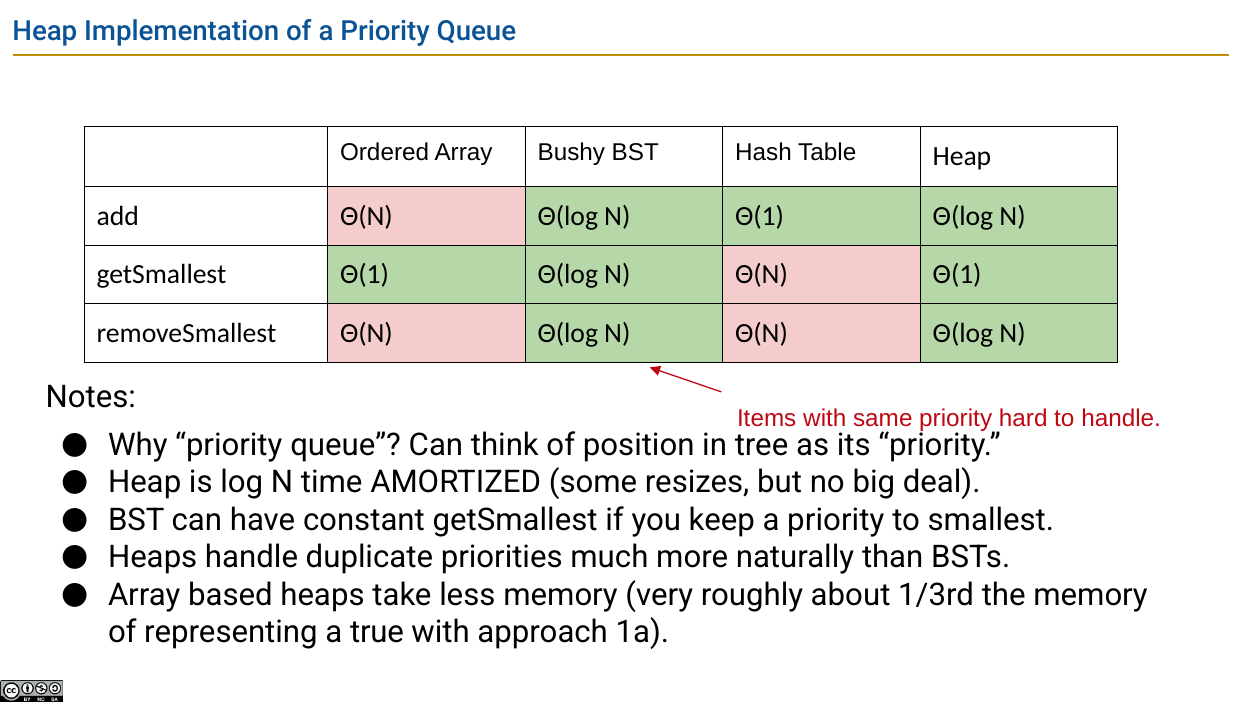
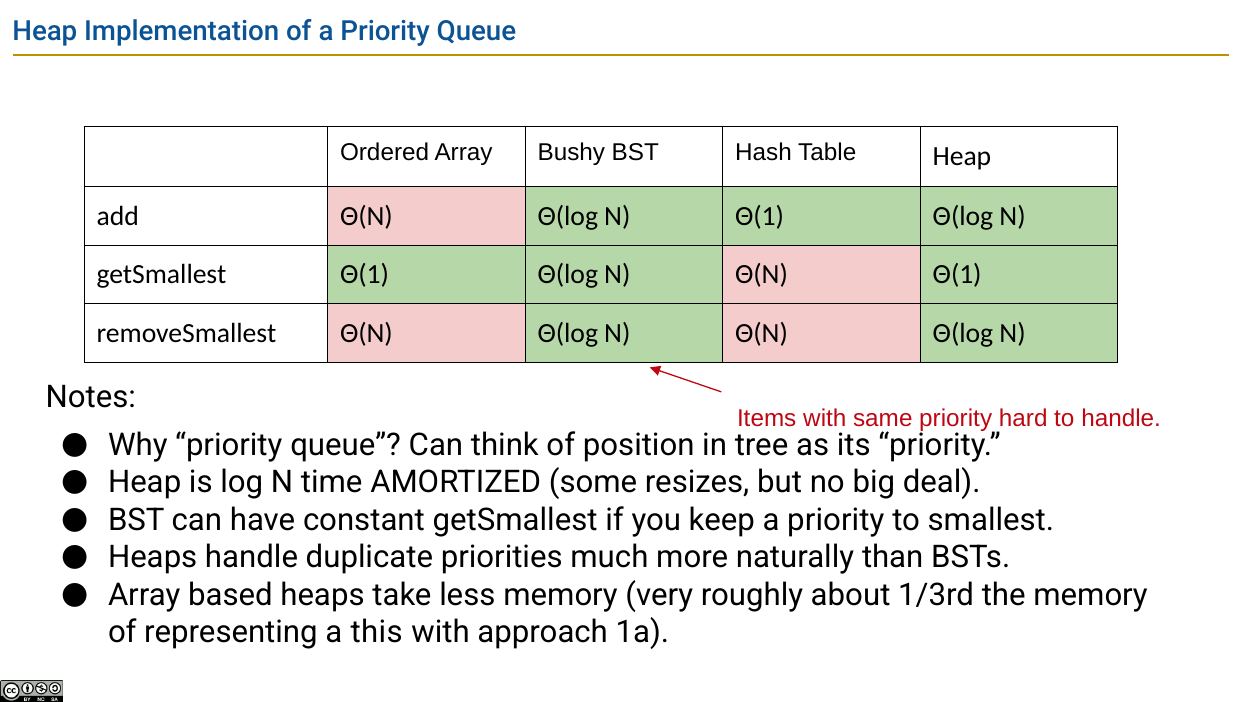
true: true -> this
